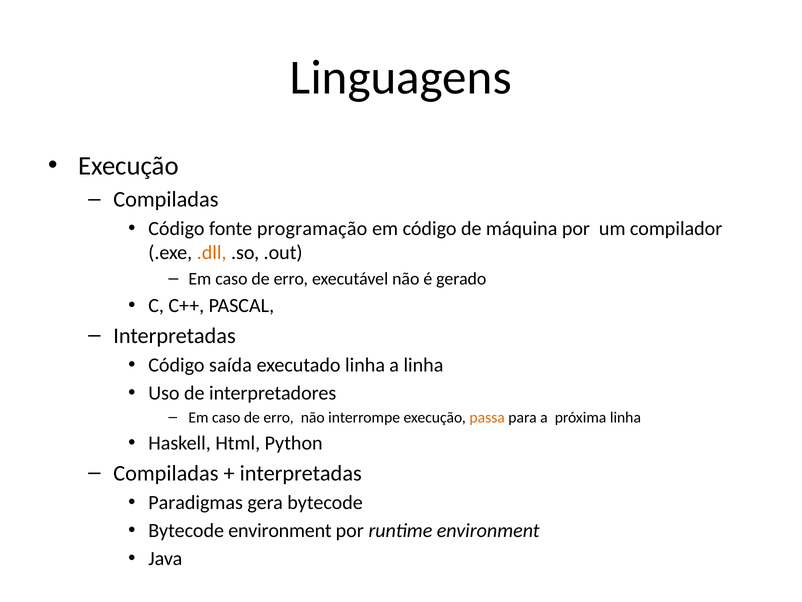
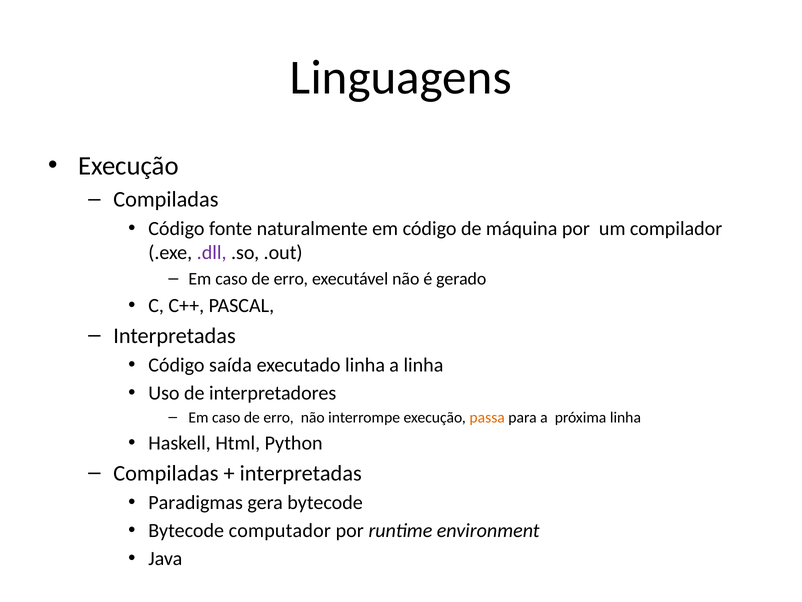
programação: programação -> naturalmente
.dll colour: orange -> purple
Bytecode environment: environment -> computador
